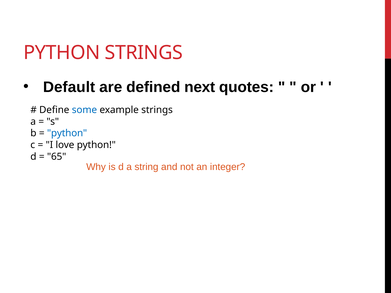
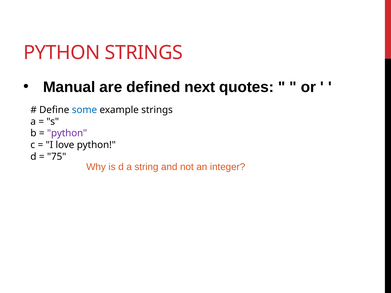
Default: Default -> Manual
python at (67, 133) colour: blue -> purple
65: 65 -> 75
